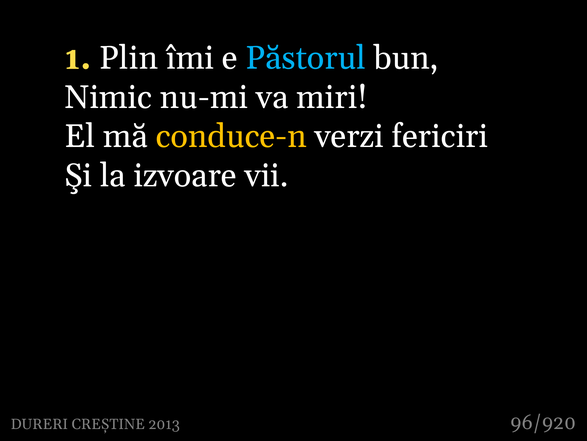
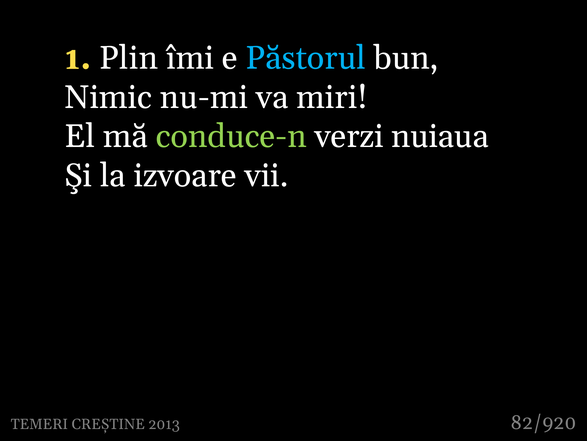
conduce-n colour: yellow -> light green
fericiri: fericiri -> nuiaua
DURERI: DURERI -> TEMERI
96/920: 96/920 -> 82/920
